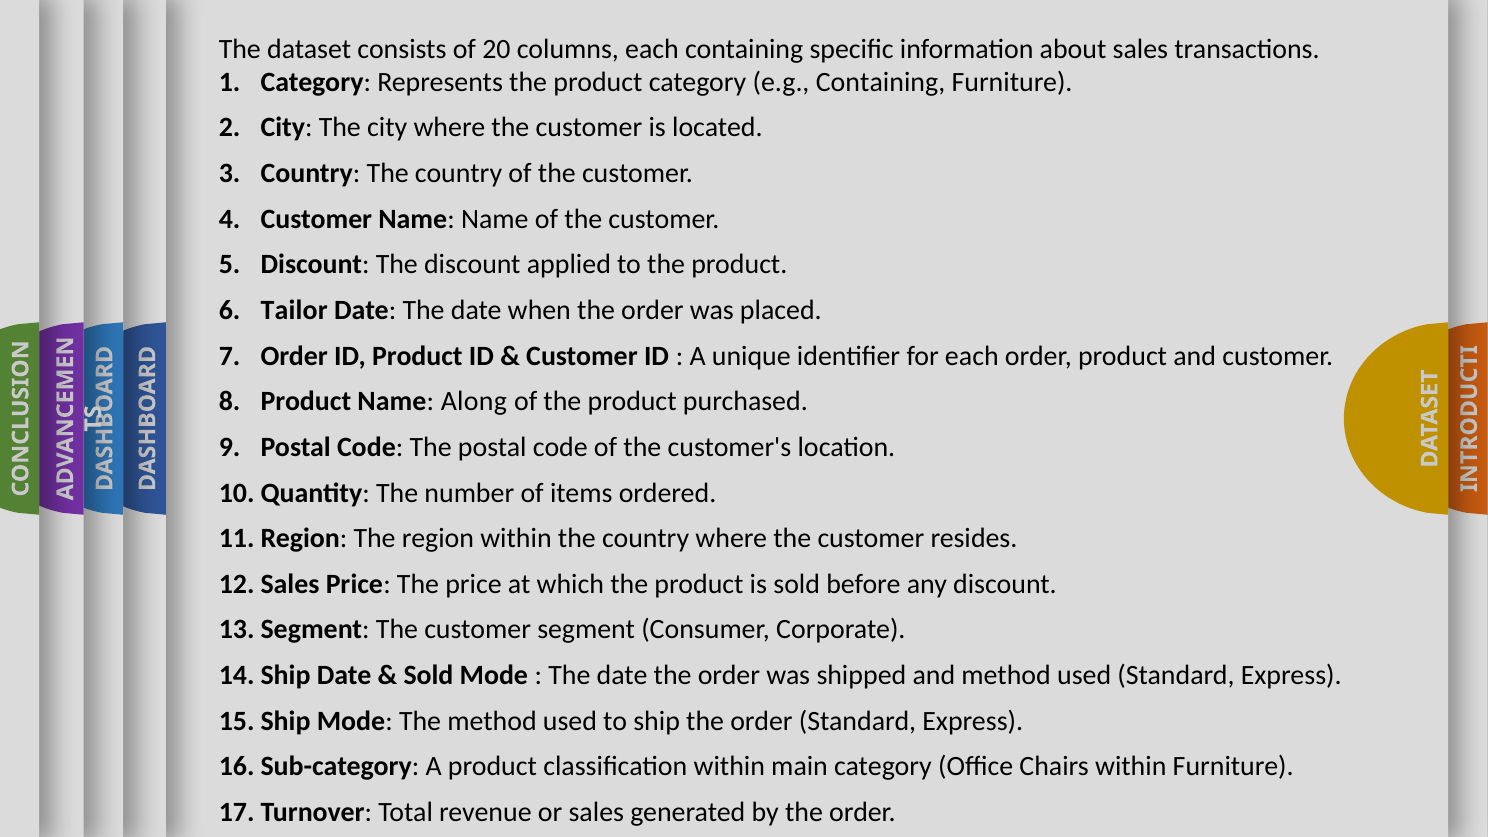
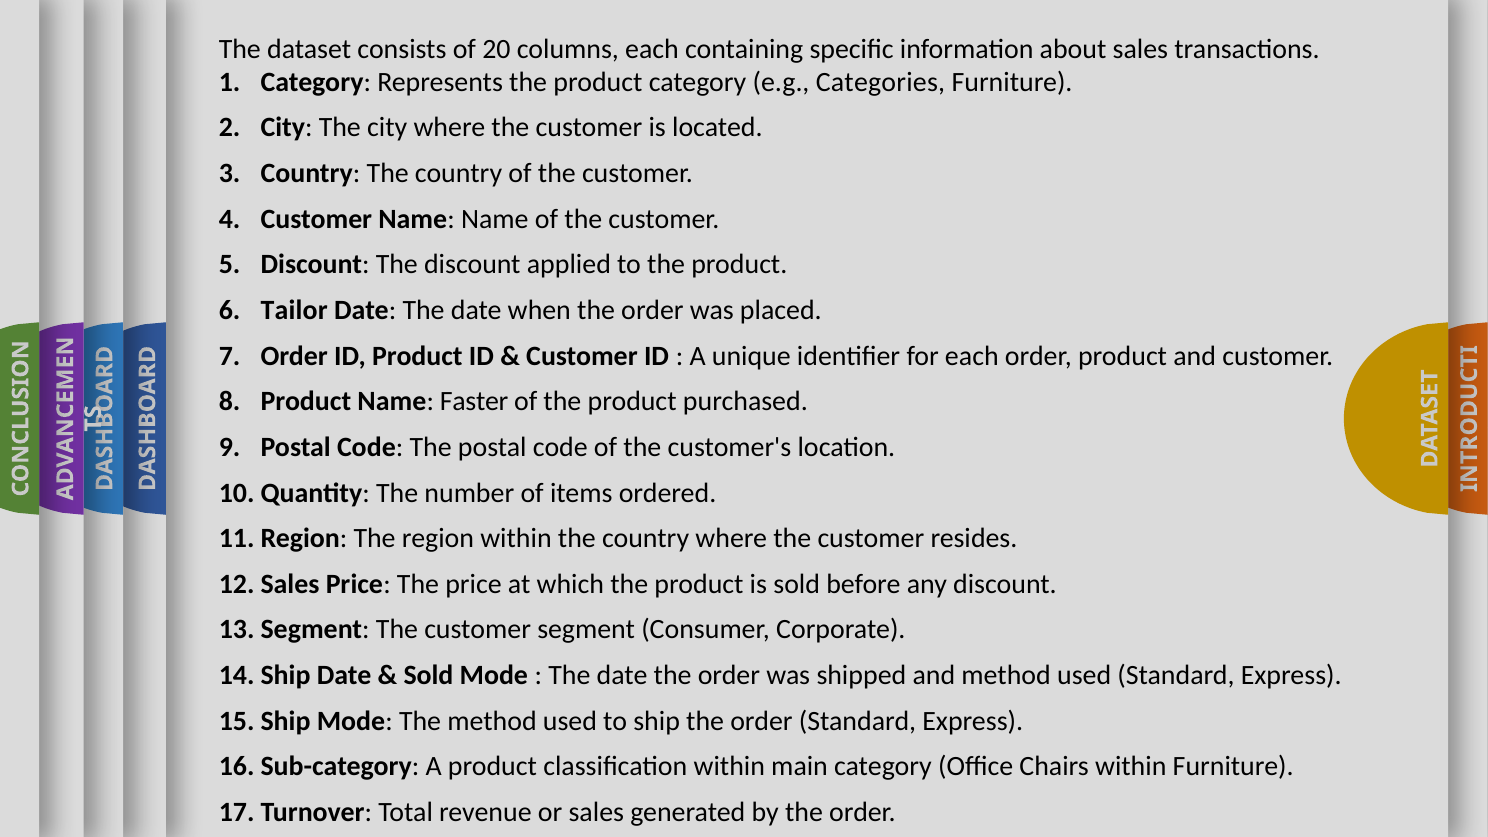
e.g Containing: Containing -> Categories
Along: Along -> Faster
